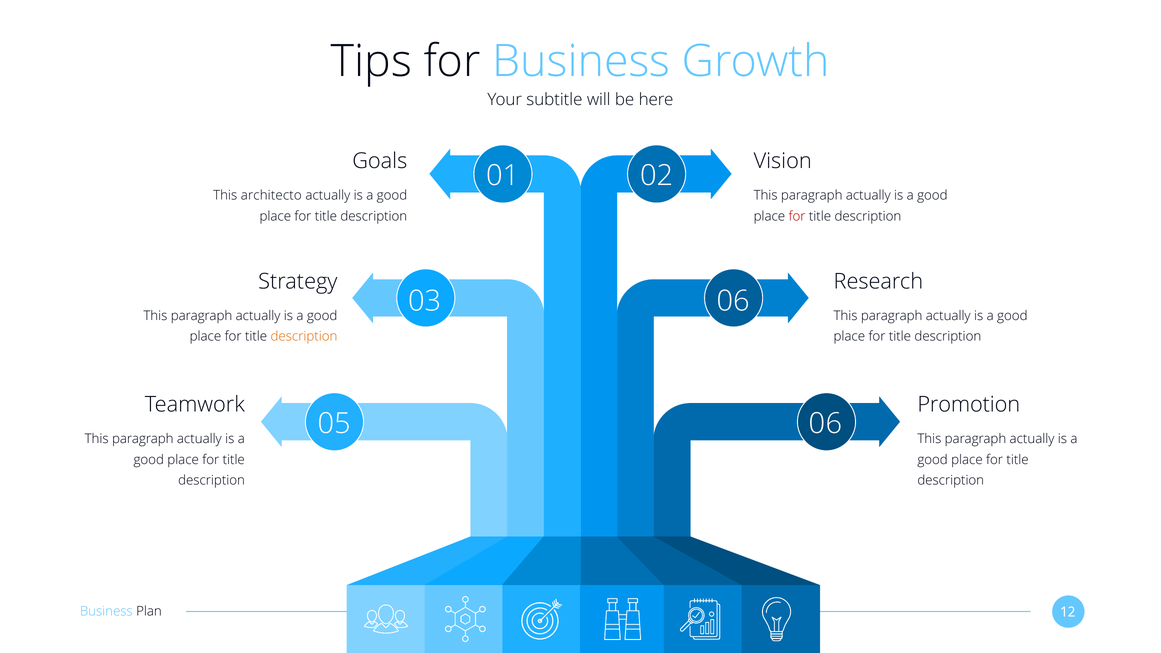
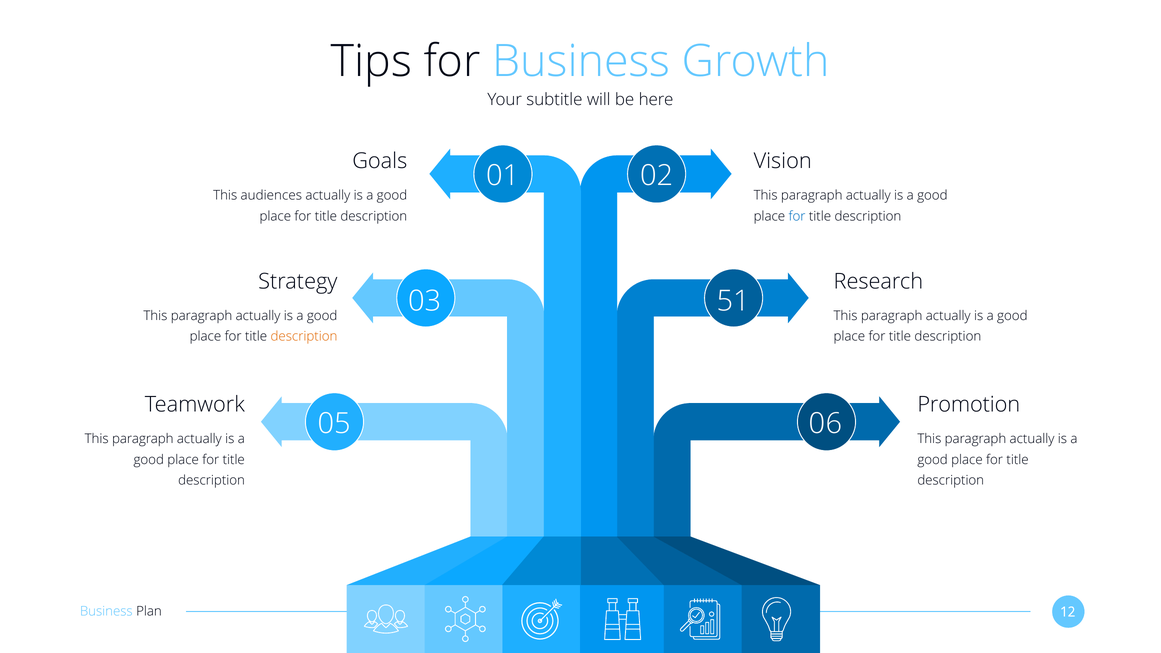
architecto: architecto -> audiences
for at (797, 216) colour: red -> blue
03 06: 06 -> 51
